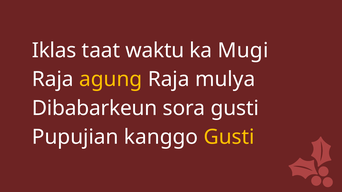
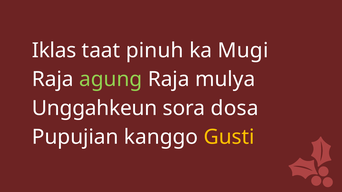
waktu: waktu -> pinuh
agung colour: yellow -> light green
Dibabarkeun: Dibabarkeun -> Unggahkeun
sora gusti: gusti -> dosa
